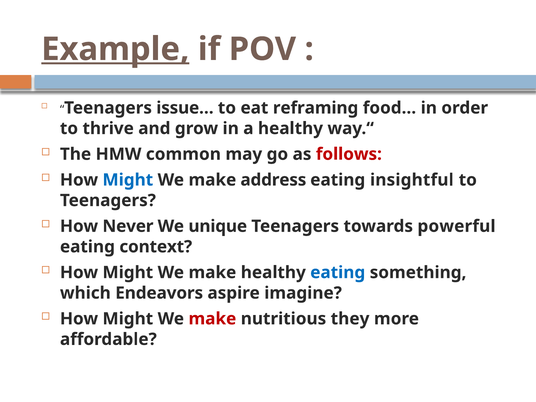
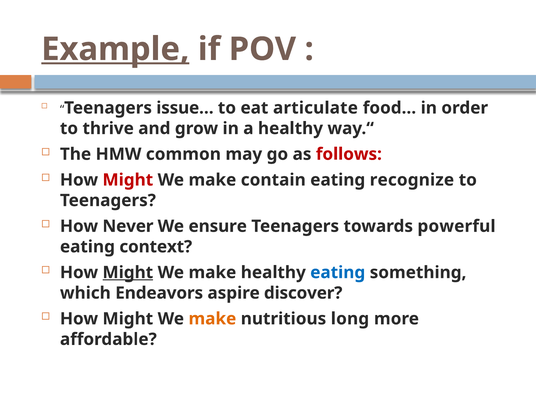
reframing: reframing -> articulate
Might at (128, 180) colour: blue -> red
address: address -> contain
insightful: insightful -> recognize
unique: unique -> ensure
Might at (128, 272) underline: none -> present
imagine: imagine -> discover
make at (212, 319) colour: red -> orange
they: they -> long
